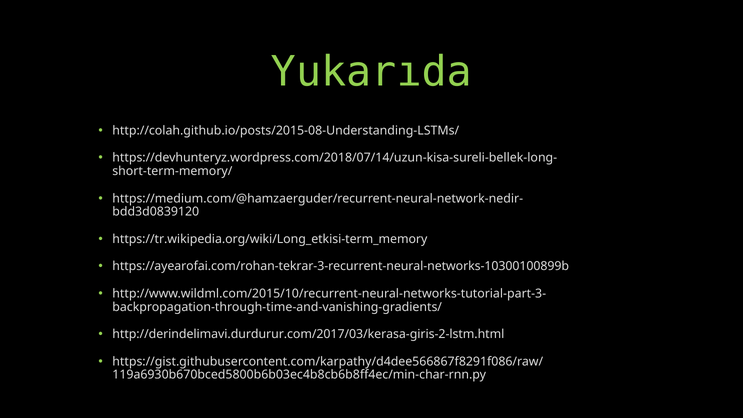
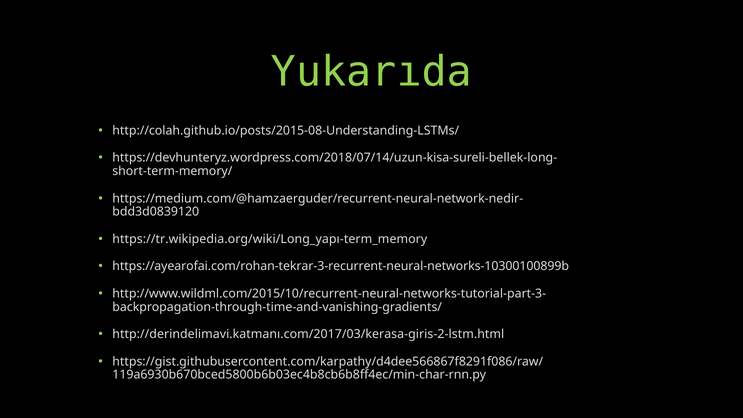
https://tr.wikipedia.org/wiki/Long_etkisi-term_memory: https://tr.wikipedia.org/wiki/Long_etkisi-term_memory -> https://tr.wikipedia.org/wiki/Long_yapı-term_memory
http://derindelimavi.durdurur.com/2017/03/kerasa-giris-2-lstm.html: http://derindelimavi.durdurur.com/2017/03/kerasa-giris-2-lstm.html -> http://derindelimavi.katmanı.com/2017/03/kerasa-giris-2-lstm.html
